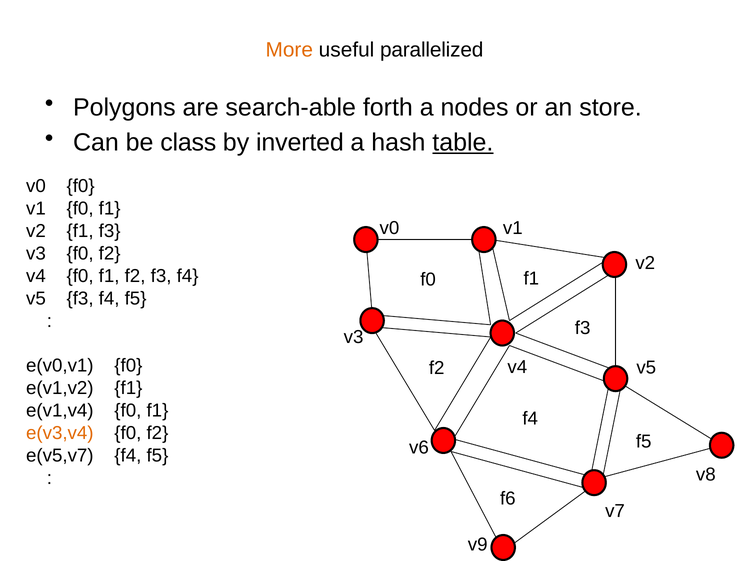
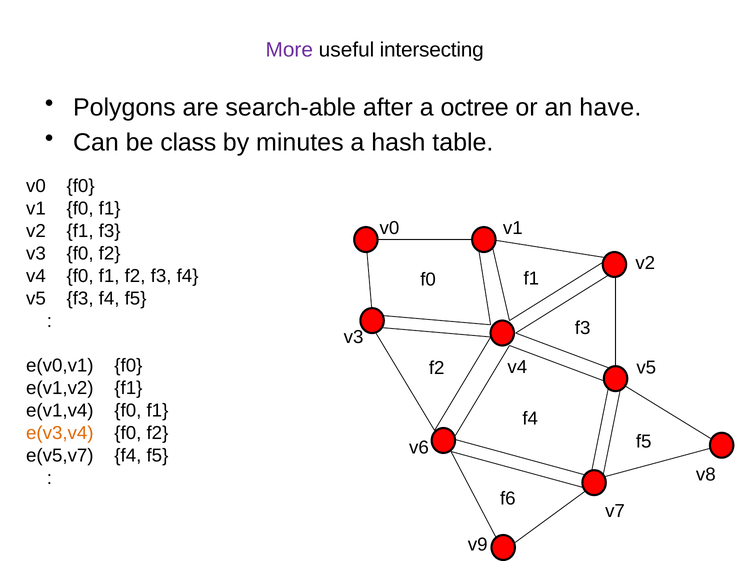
More colour: orange -> purple
parallelized: parallelized -> intersecting
forth: forth -> after
nodes: nodes -> octree
store: store -> have
inverted: inverted -> minutes
table underline: present -> none
